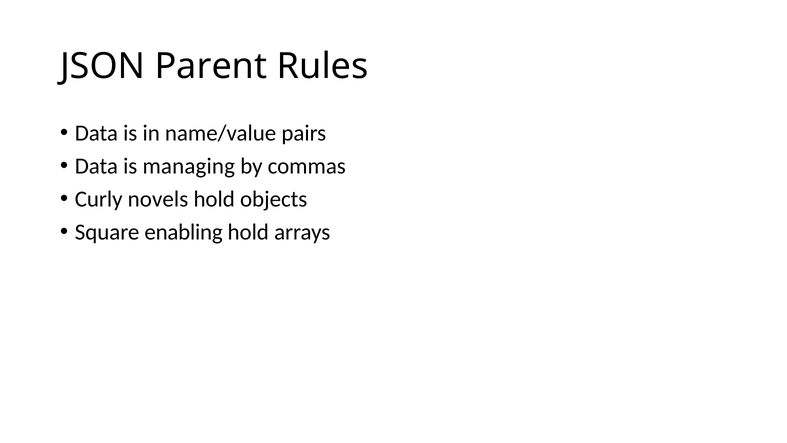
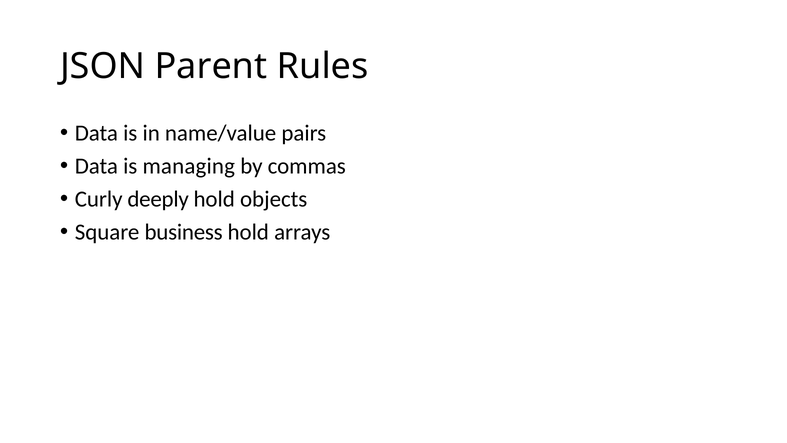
novels: novels -> deeply
enabling: enabling -> business
